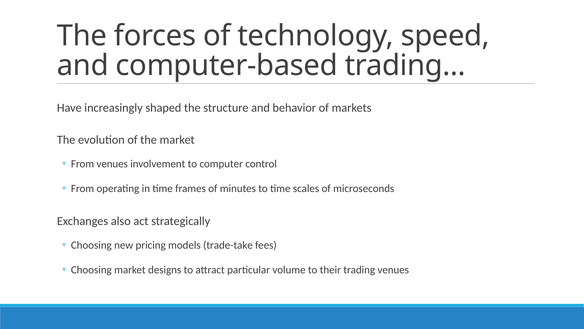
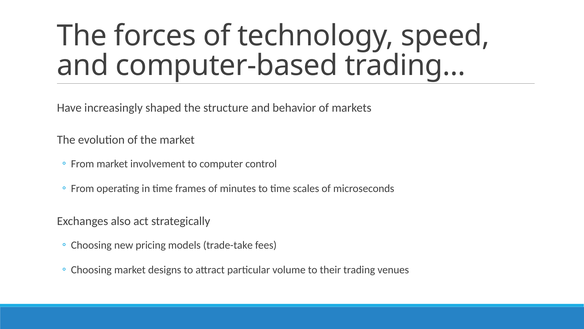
From venues: venues -> market
